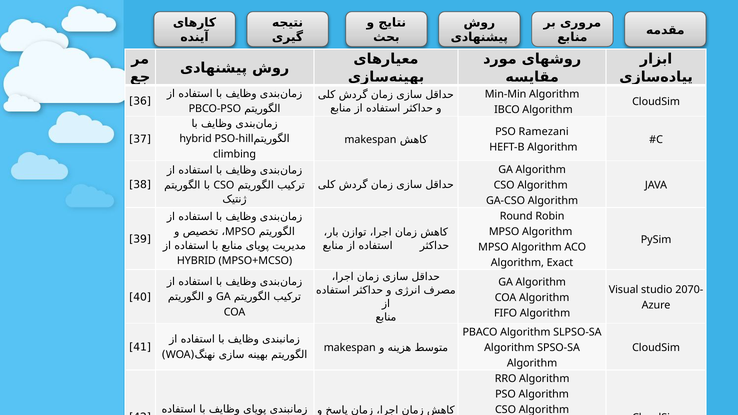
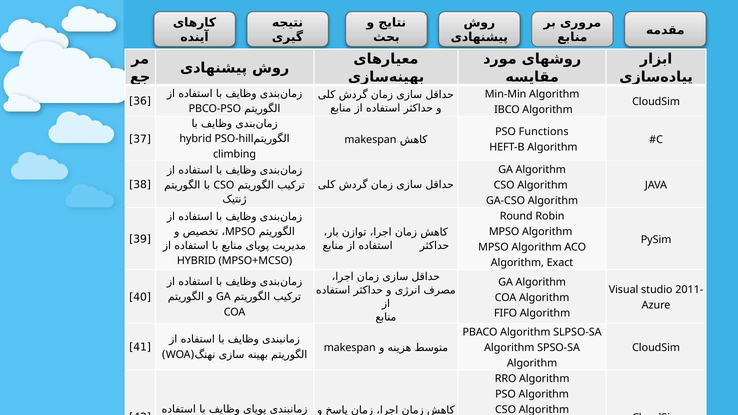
Ramezani: Ramezani -> Functions
2070-: 2070- -> 2011-
